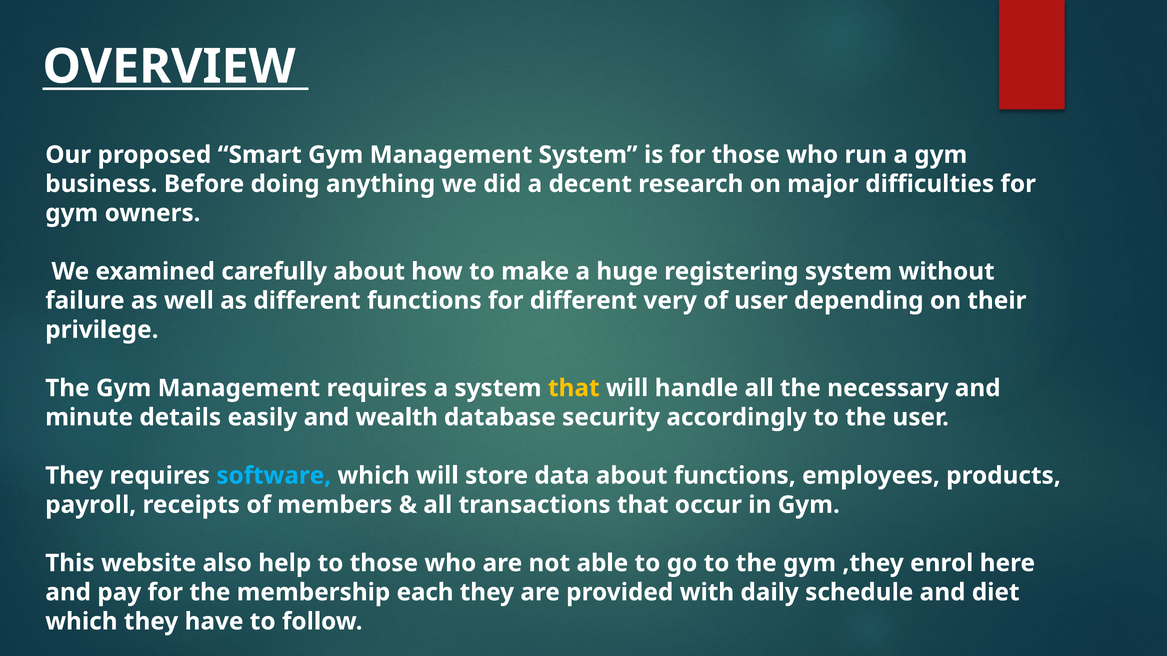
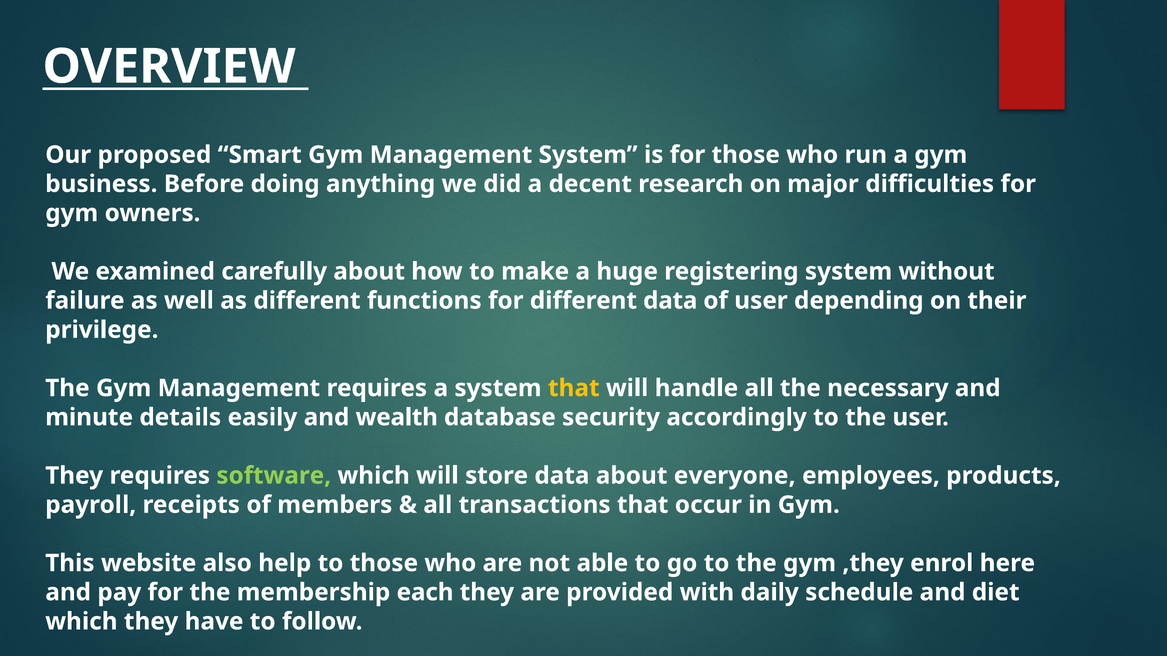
different very: very -> data
software colour: light blue -> light green
about functions: functions -> everyone
